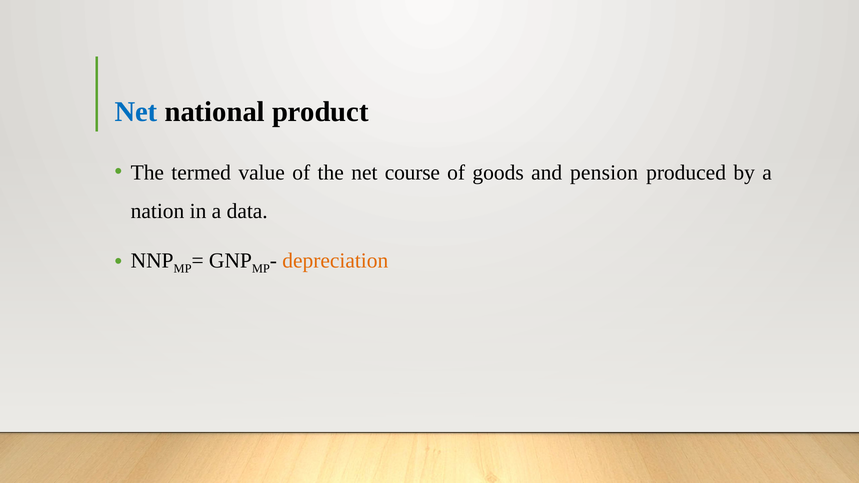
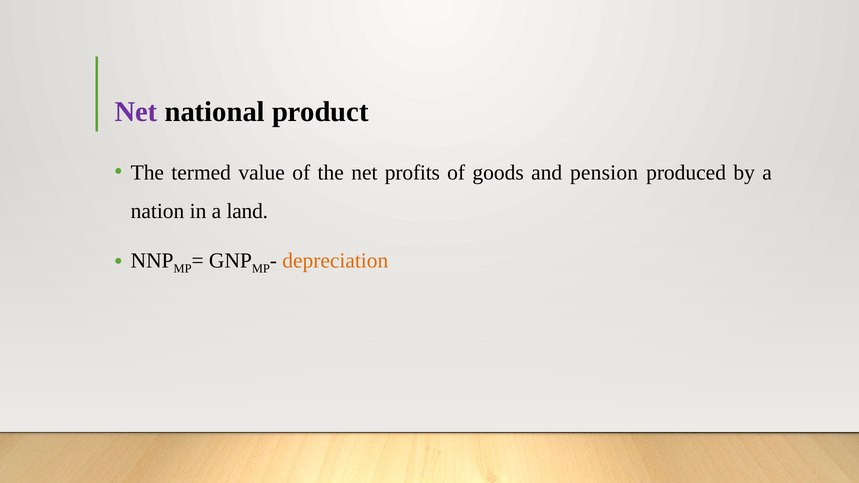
Net at (136, 112) colour: blue -> purple
course: course -> profits
data: data -> land
